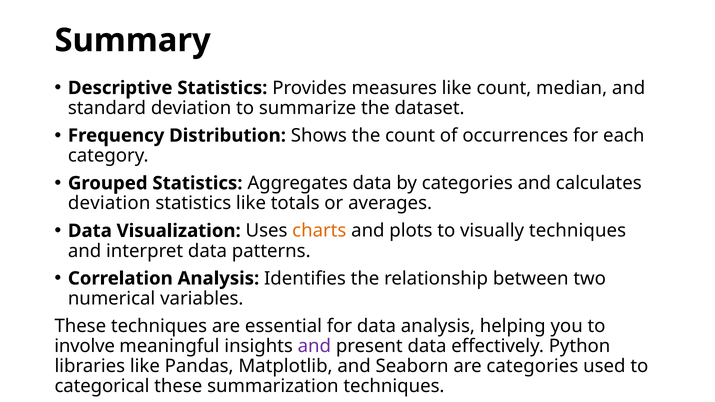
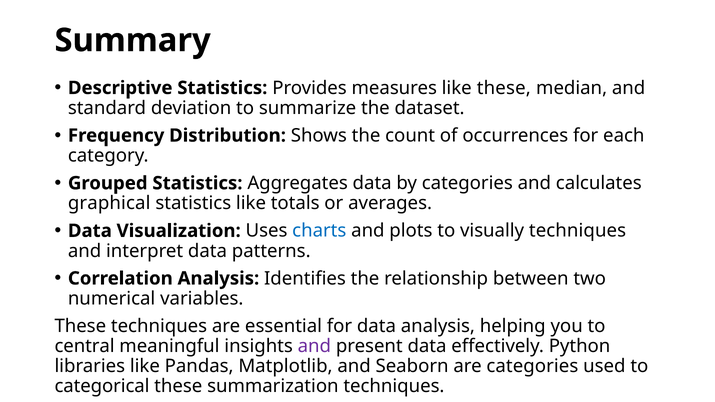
like count: count -> these
deviation at (109, 203): deviation -> graphical
charts colour: orange -> blue
involve: involve -> central
